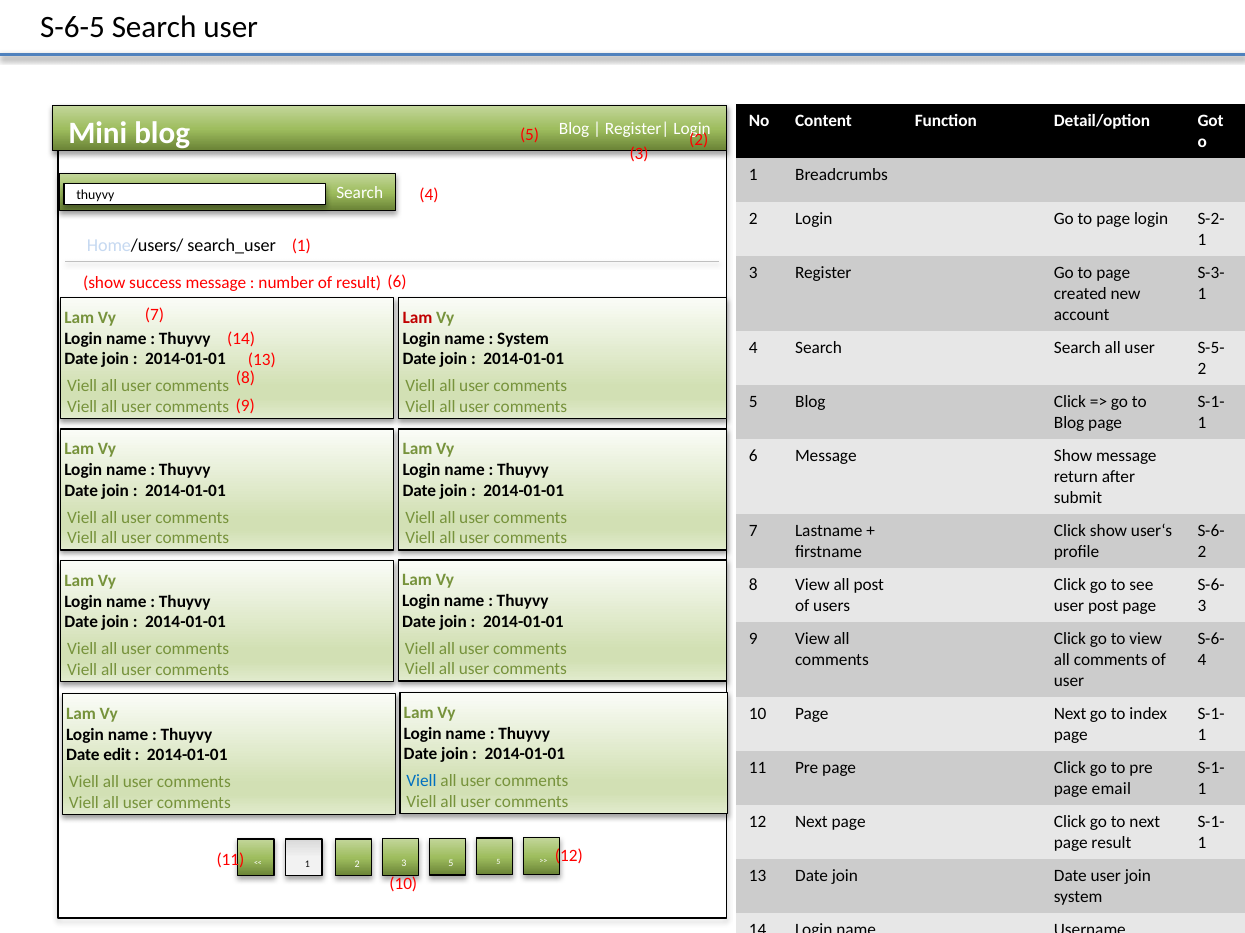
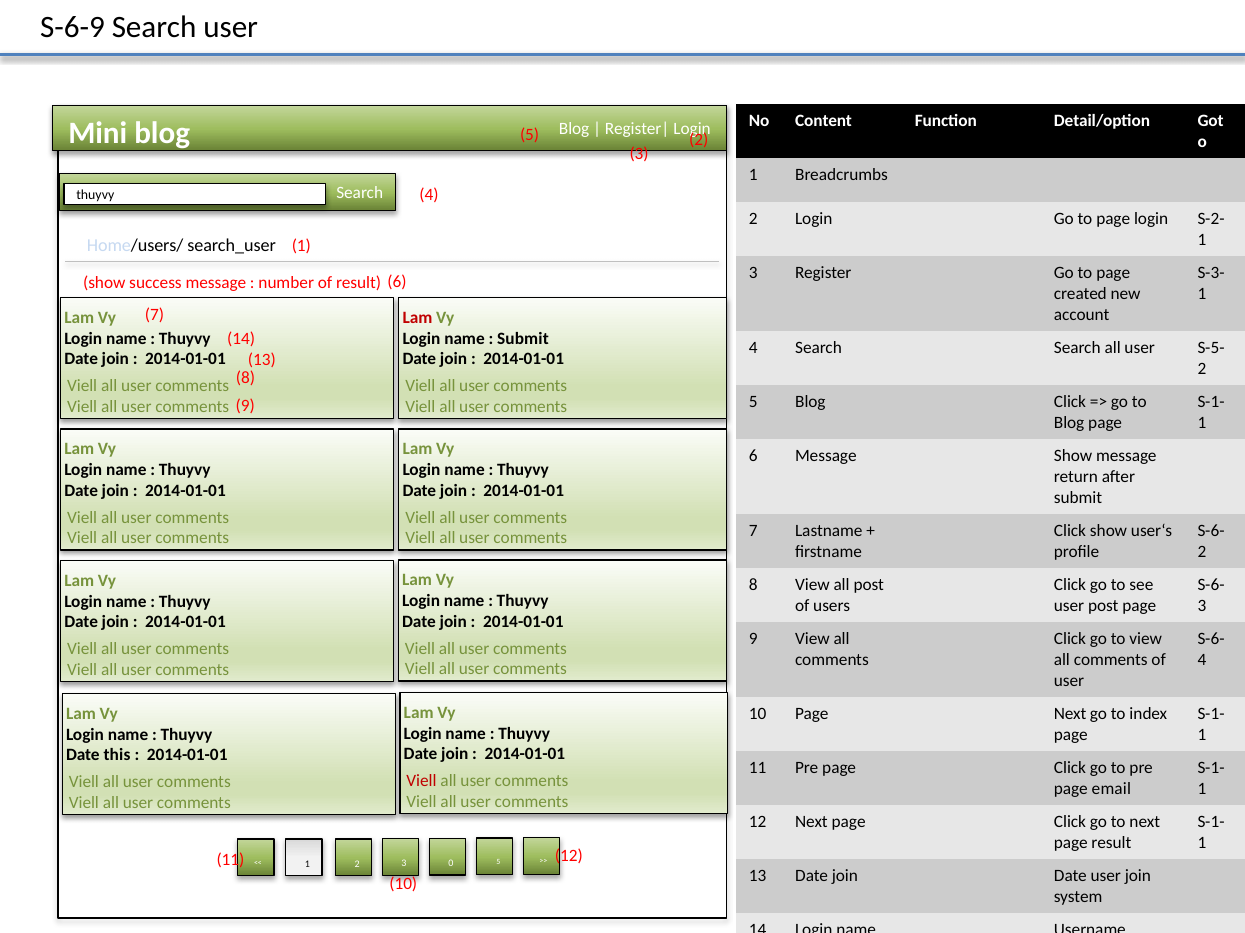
S-6-5: S-6-5 -> S-6-9
System at (523, 339): System -> Submit
edit: edit -> this
Viell at (422, 782) colour: blue -> red
1 2 3 5: 5 -> 0
